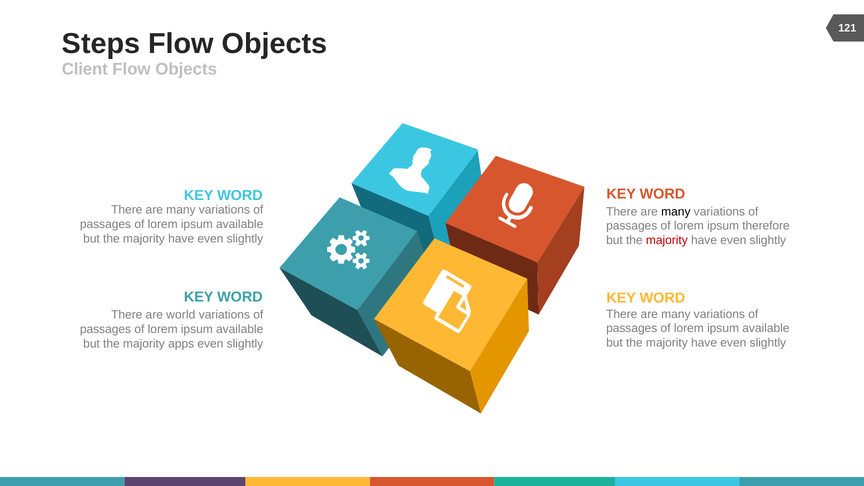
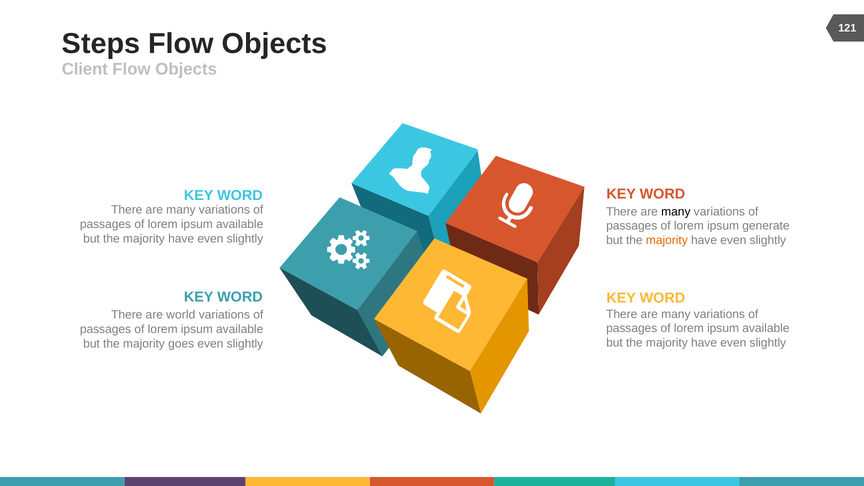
therefore: therefore -> generate
majority at (667, 240) colour: red -> orange
apps: apps -> goes
